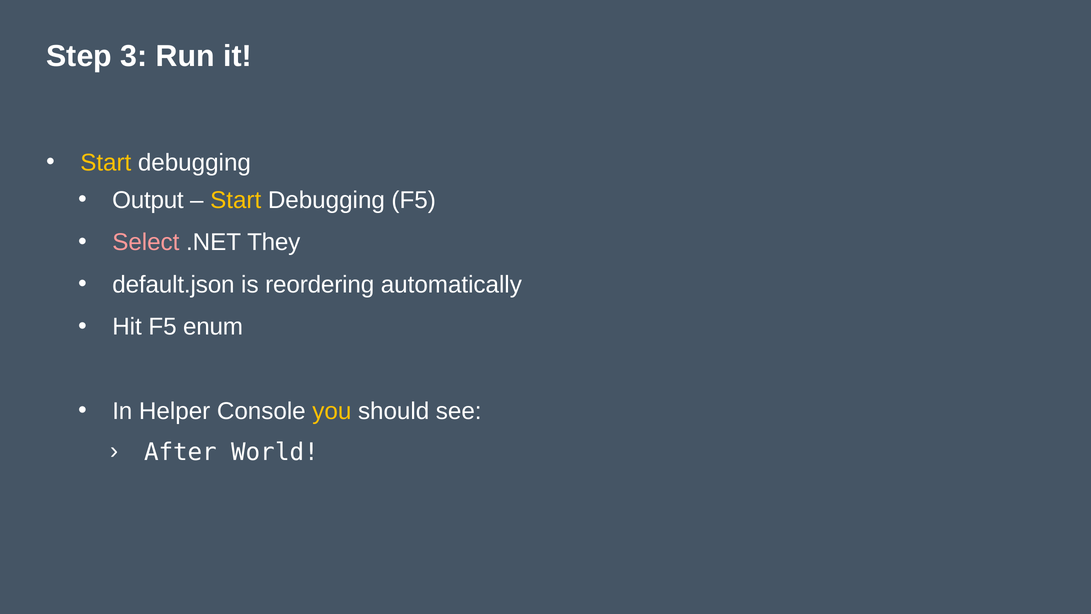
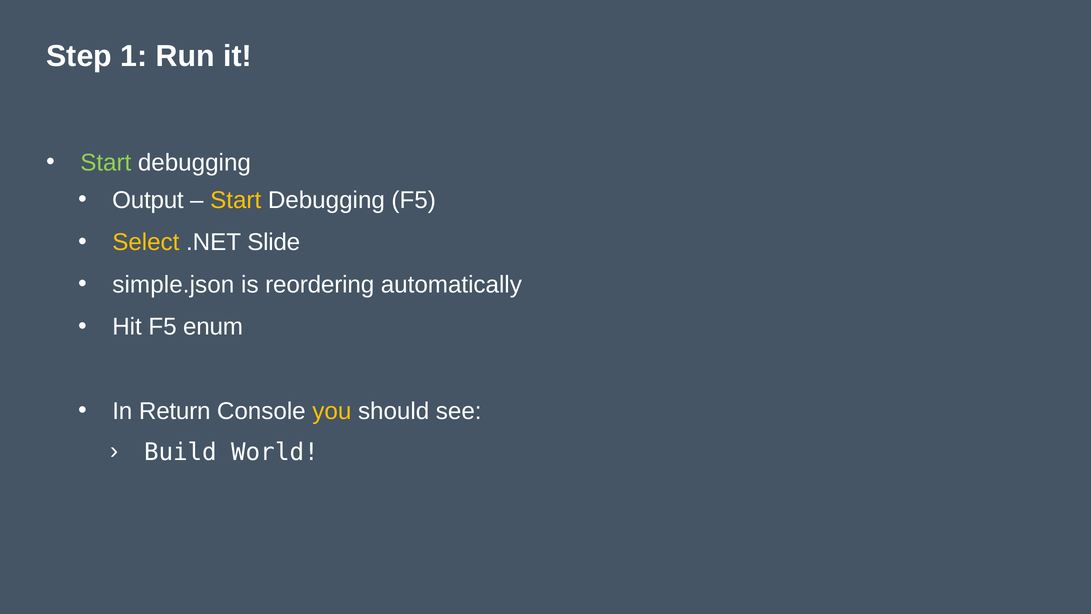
3: 3 -> 1
Start at (106, 162) colour: yellow -> light green
Select colour: pink -> yellow
They: They -> Slide
default.json: default.json -> simple.json
Helper: Helper -> Return
After: After -> Build
